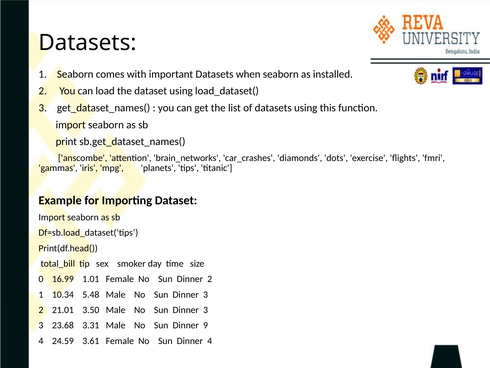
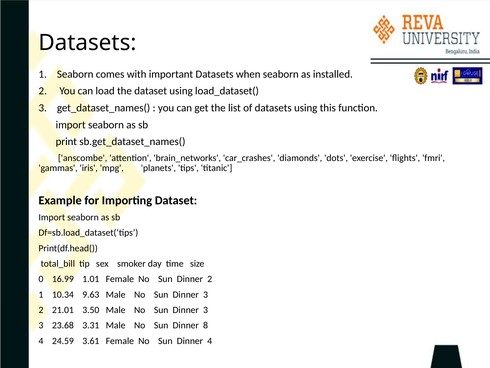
5.48: 5.48 -> 9.63
9: 9 -> 8
